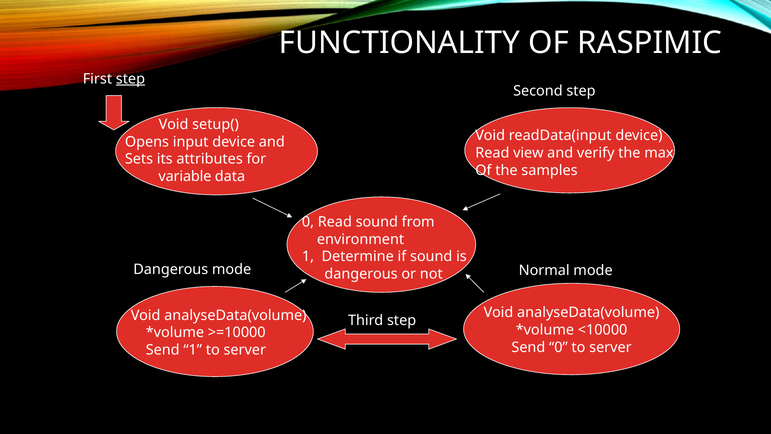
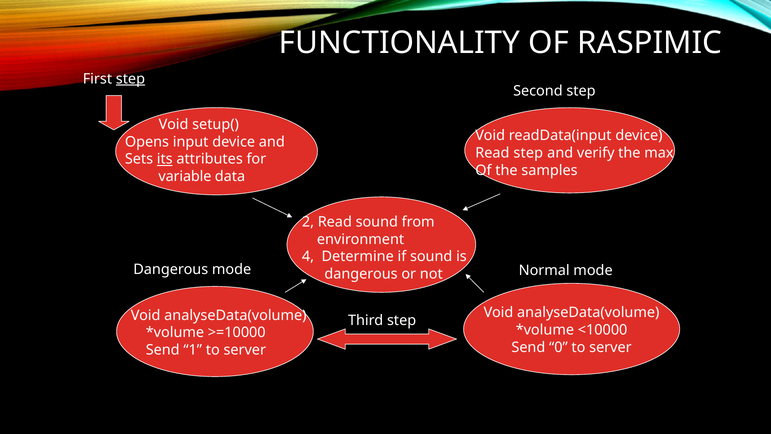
Read view: view -> step
its underline: none -> present
0 at (308, 222): 0 -> 2
1 at (308, 256): 1 -> 4
